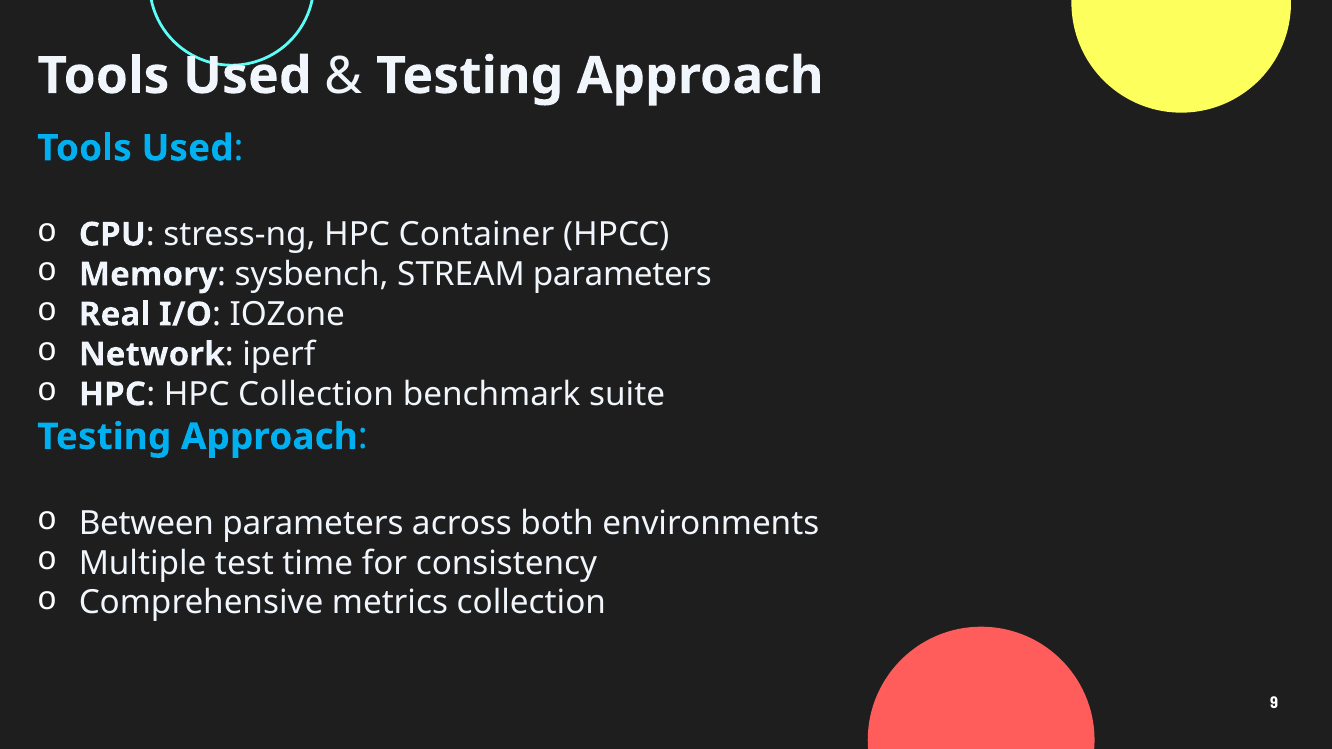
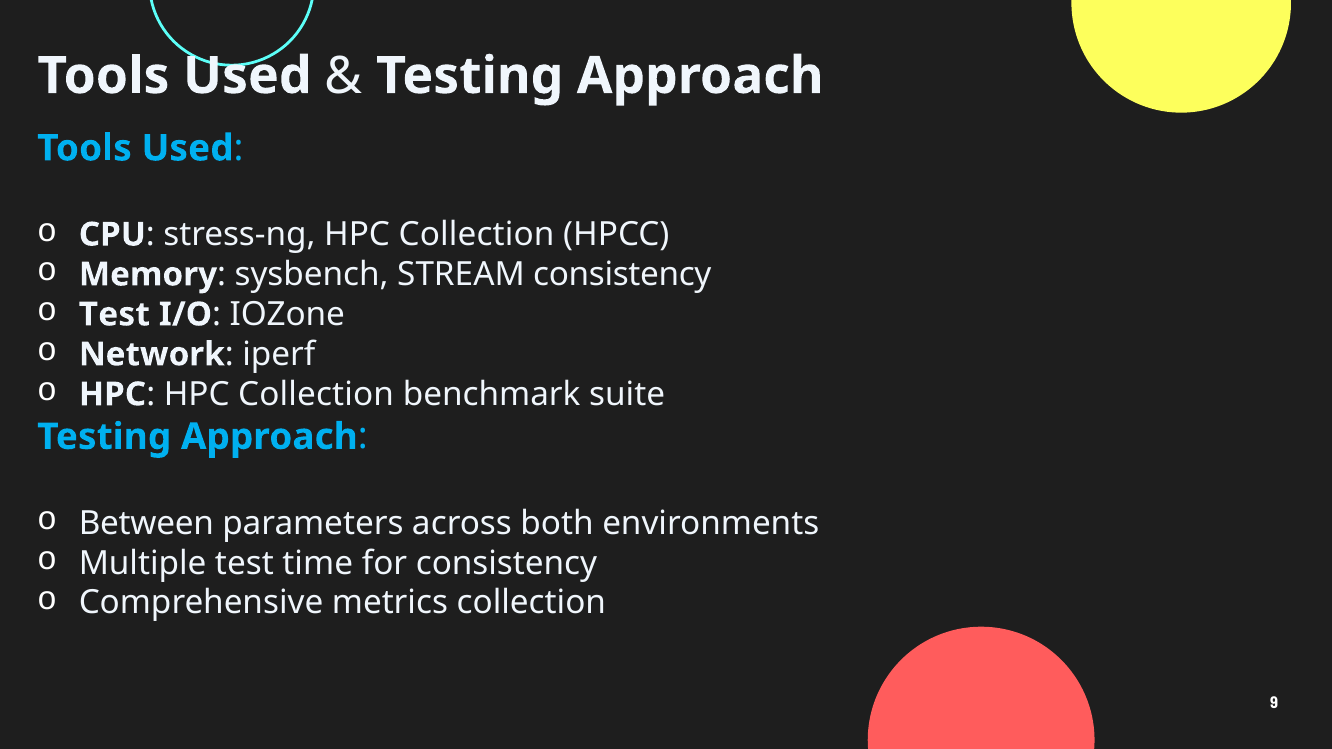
stress-ng HPC Container: Container -> Collection
STREAM parameters: parameters -> consistency
Real at (115, 315): Real -> Test
